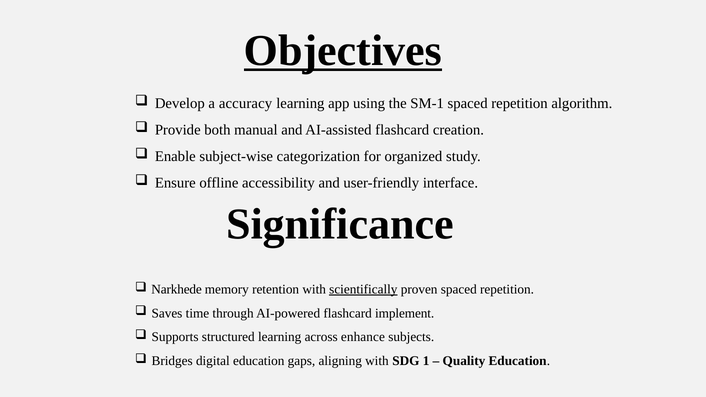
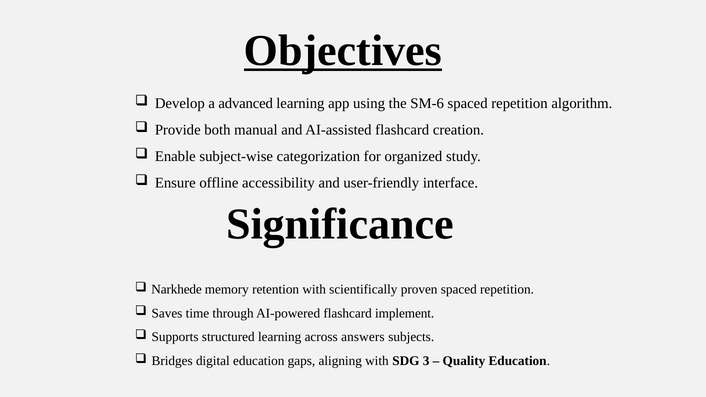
accuracy: accuracy -> advanced
SM-1: SM-1 -> SM-6
scientifically underline: present -> none
enhance: enhance -> answers
1: 1 -> 3
